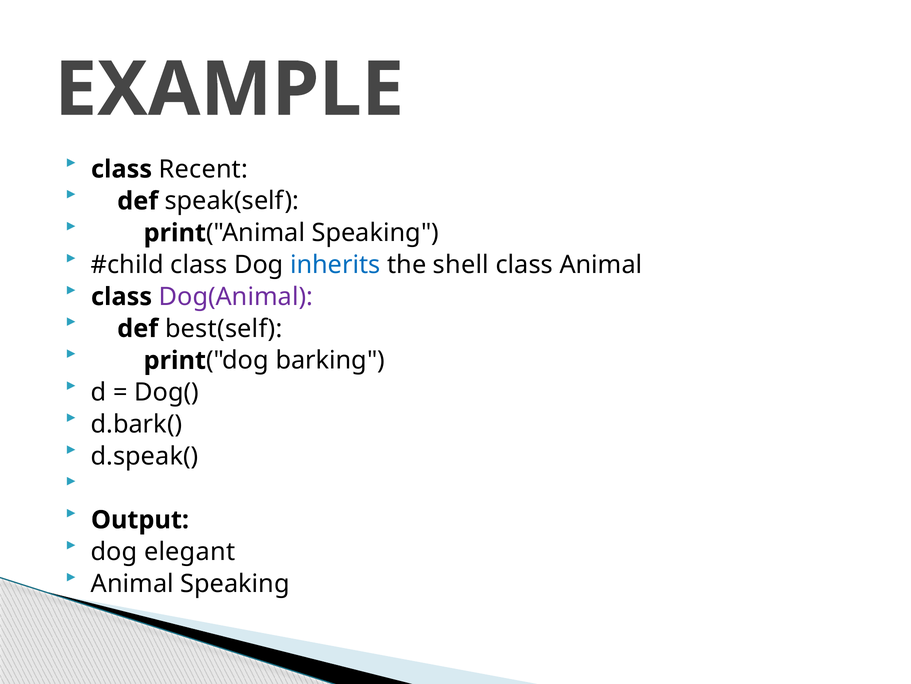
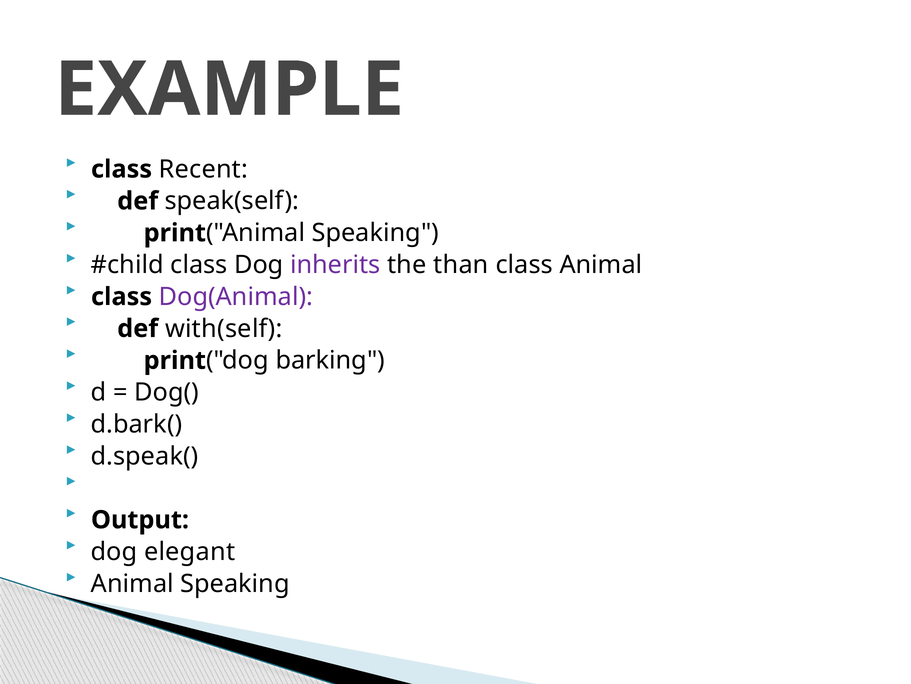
inherits colour: blue -> purple
shell: shell -> than
best(self: best(self -> with(self
